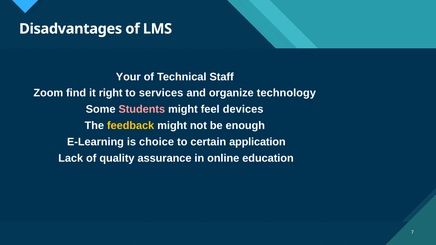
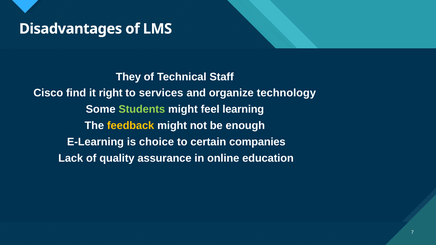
Your: Your -> They
Zoom: Zoom -> Cisco
Students colour: pink -> light green
devices: devices -> learning
application: application -> companies
